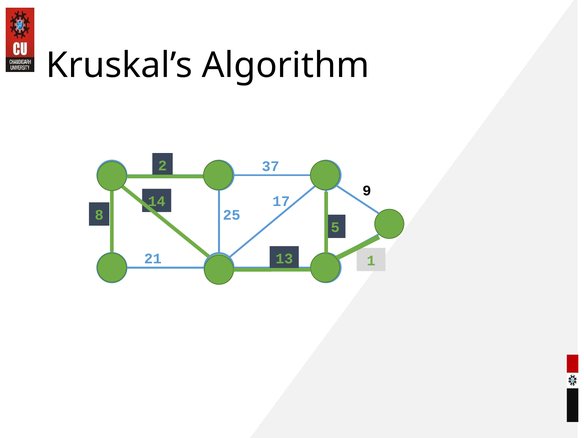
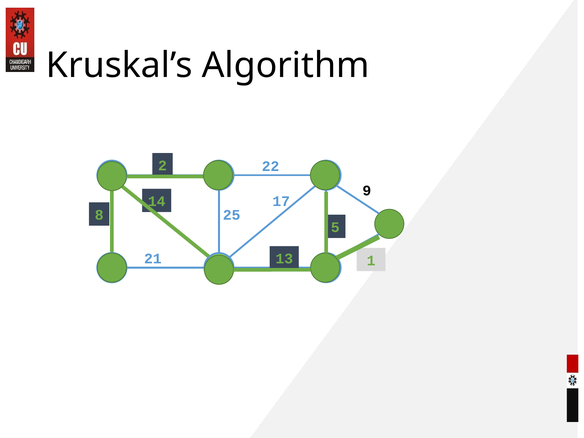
37: 37 -> 22
